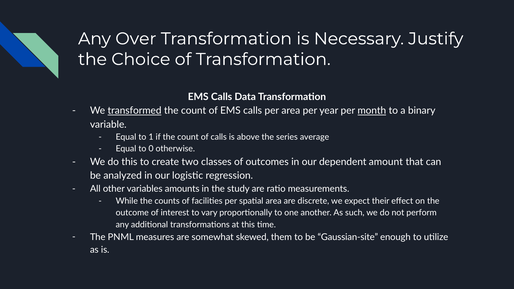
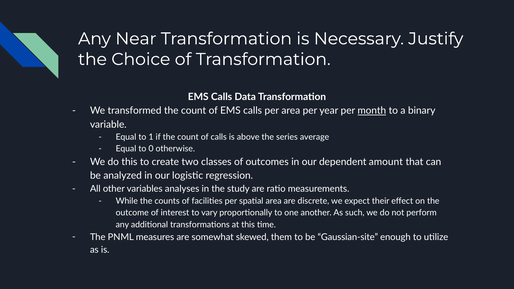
Over: Over -> Near
transformed underline: present -> none
amounts: amounts -> analyses
